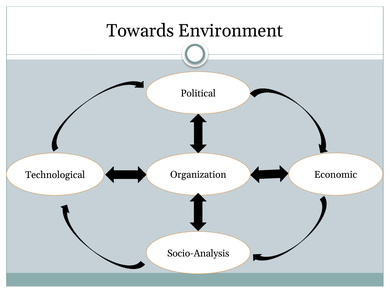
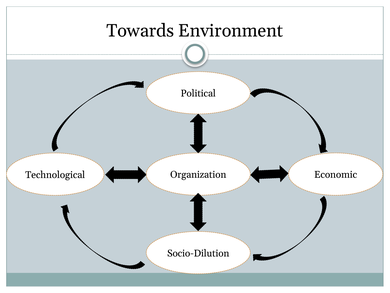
Socio-Analysis: Socio-Analysis -> Socio-Dilution
